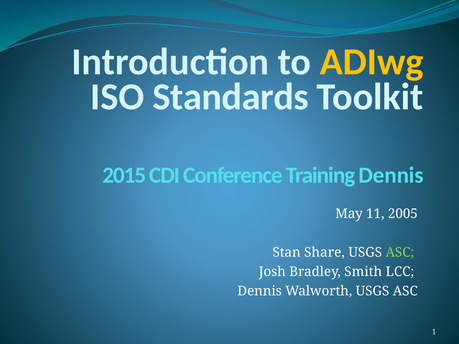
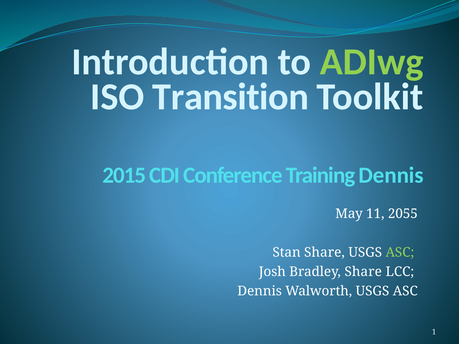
ADIwg colour: yellow -> light green
Standards: Standards -> Transition
2005: 2005 -> 2055
Bradley Smith: Smith -> Share
